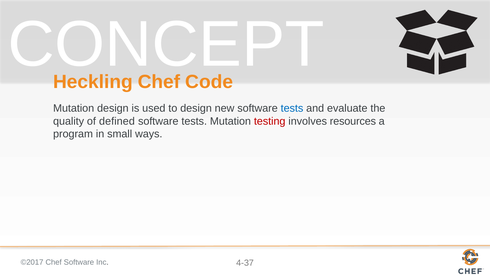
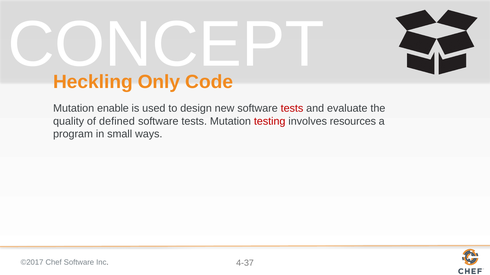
Heckling Chef: Chef -> Only
Mutation design: design -> enable
tests at (292, 109) colour: blue -> red
